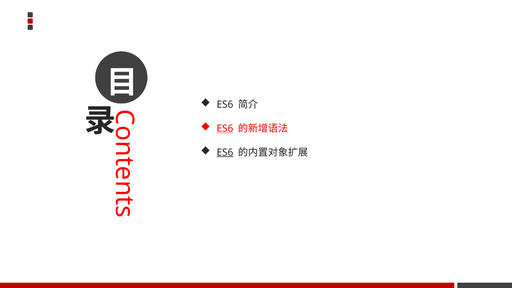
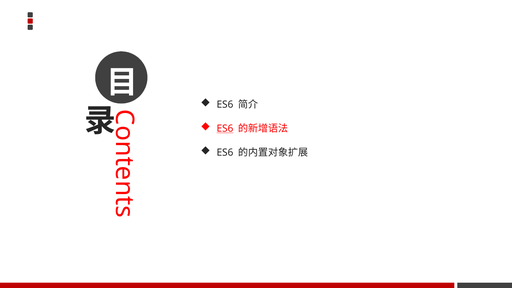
ES6 at (225, 152) underline: present -> none
